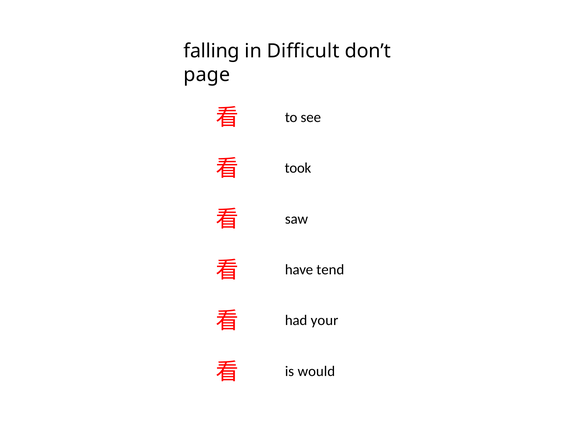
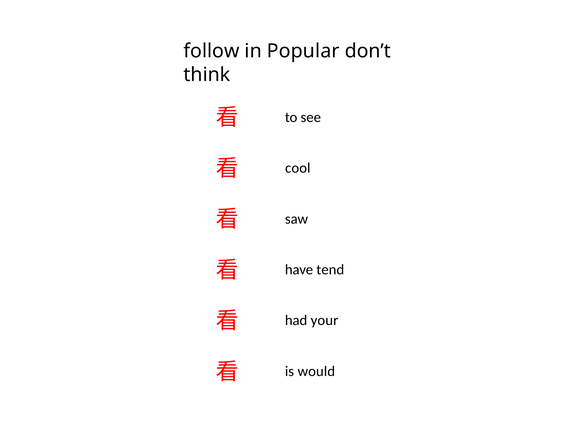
falling: falling -> follow
Difficult: Difficult -> Popular
page: page -> think
took: took -> cool
